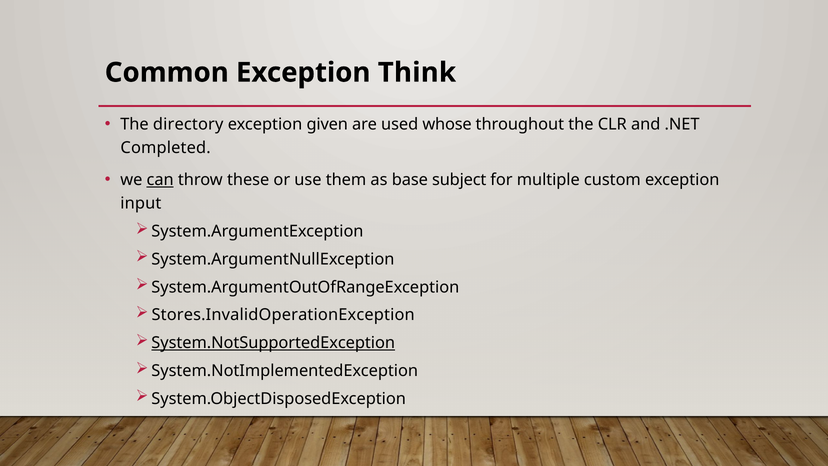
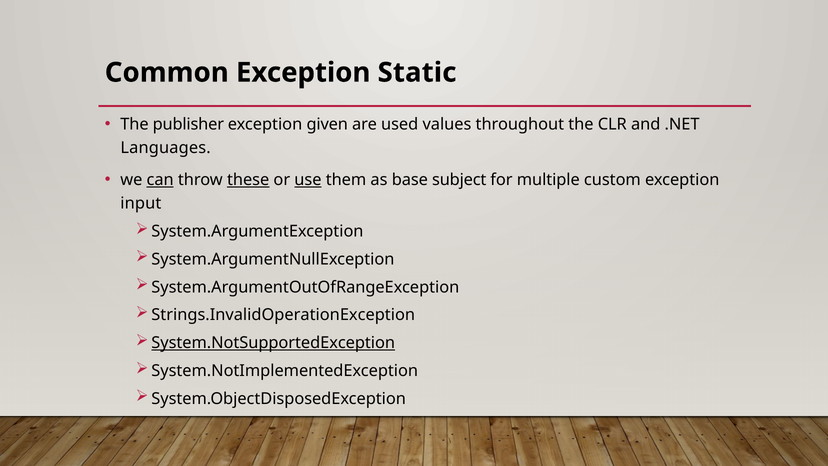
Think: Think -> Static
directory: directory -> publisher
whose: whose -> values
Completed: Completed -> Languages
these underline: none -> present
use underline: none -> present
Stores.InvalidOperationException: Stores.InvalidOperationException -> Strings.InvalidOperationException
